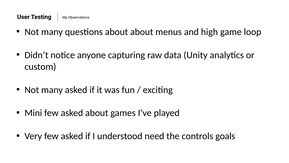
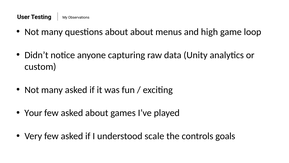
Mini: Mini -> Your
need: need -> scale
